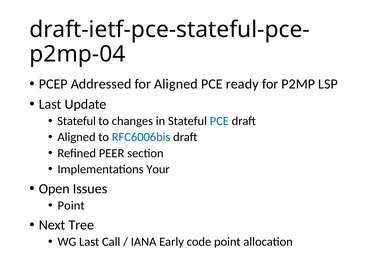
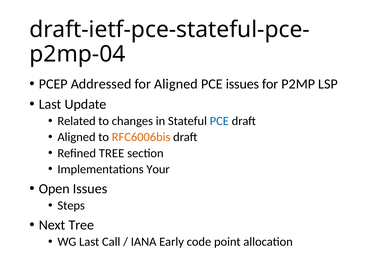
PCE ready: ready -> issues
Stateful at (77, 121): Stateful -> Related
RFC6006bis colour: blue -> orange
Refined PEER: PEER -> TREE
Point at (71, 206): Point -> Steps
